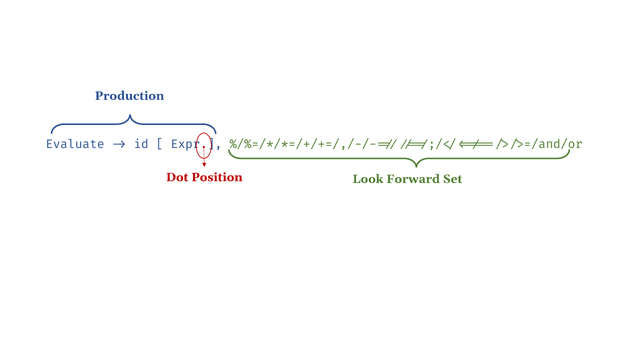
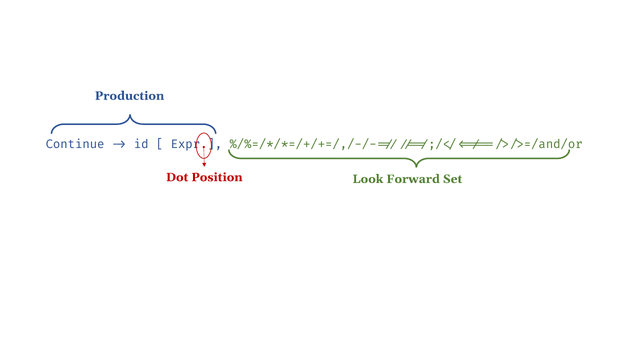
Evaluate: Evaluate -> Continue
